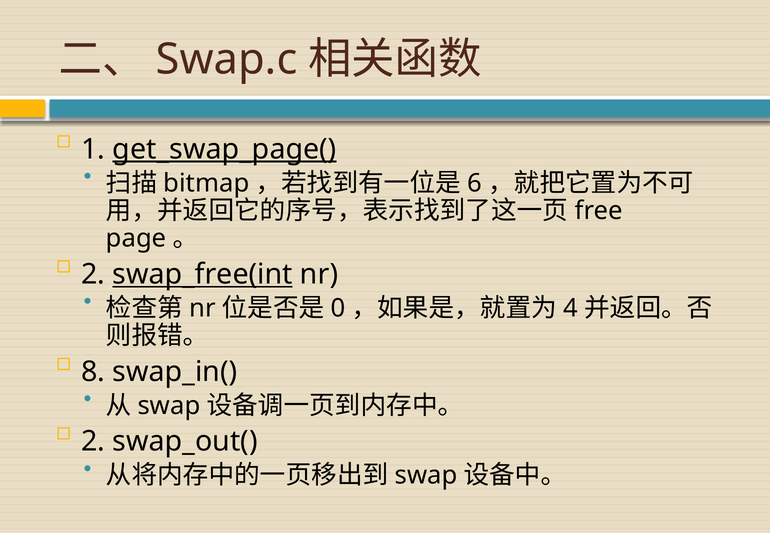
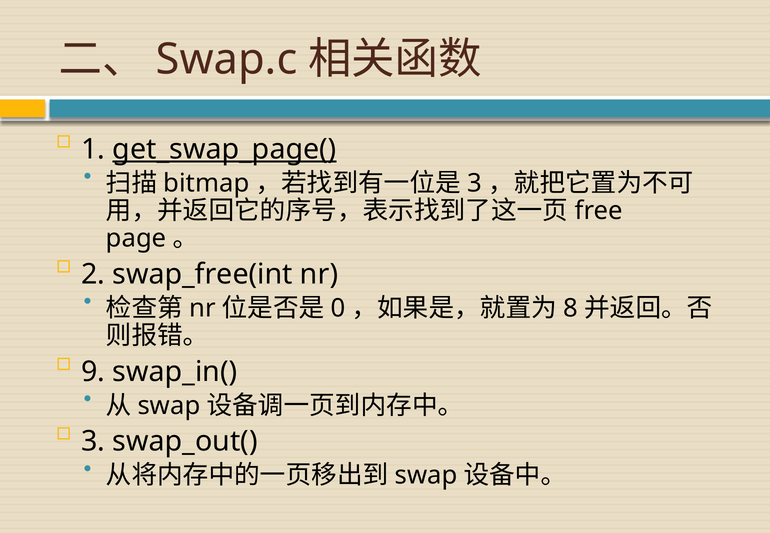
6 at (475, 183): 6 -> 3
swap_free(int underline: present -> none
4: 4 -> 8
8: 8 -> 9
2 at (93, 441): 2 -> 3
